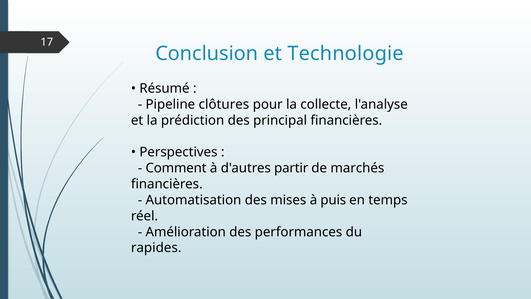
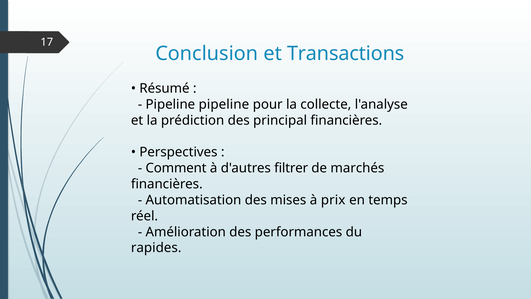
Technologie: Technologie -> Transactions
Pipeline clôtures: clôtures -> pipeline
partir: partir -> filtrer
puis: puis -> prix
